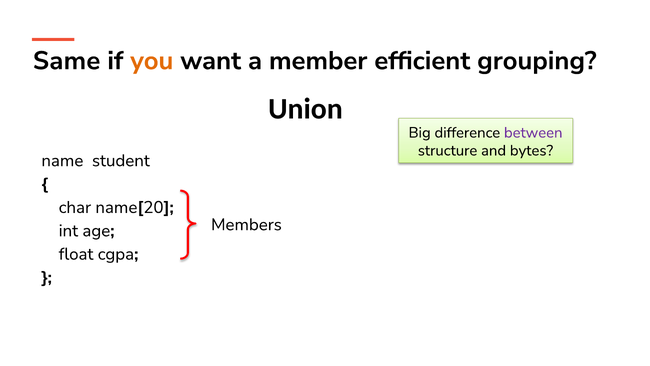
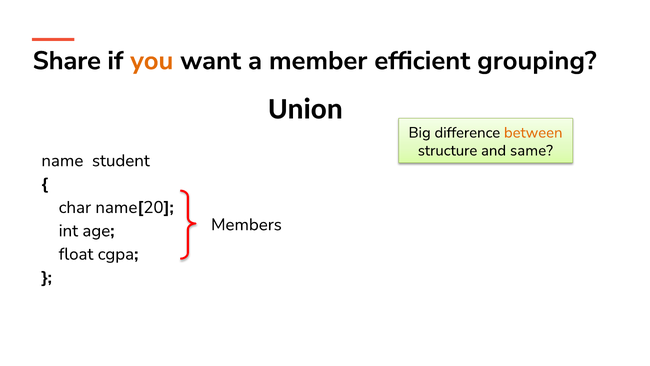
Same: Same -> Share
between colour: purple -> orange
bytes: bytes -> same
